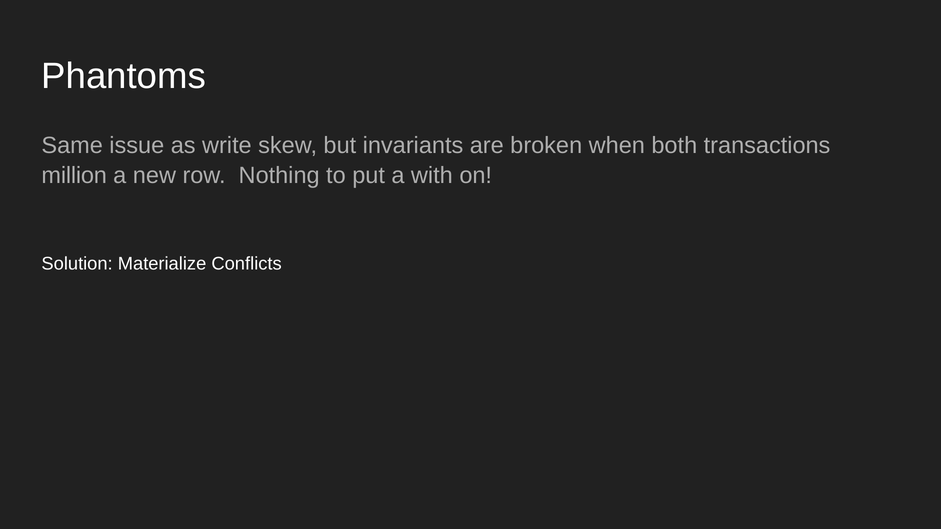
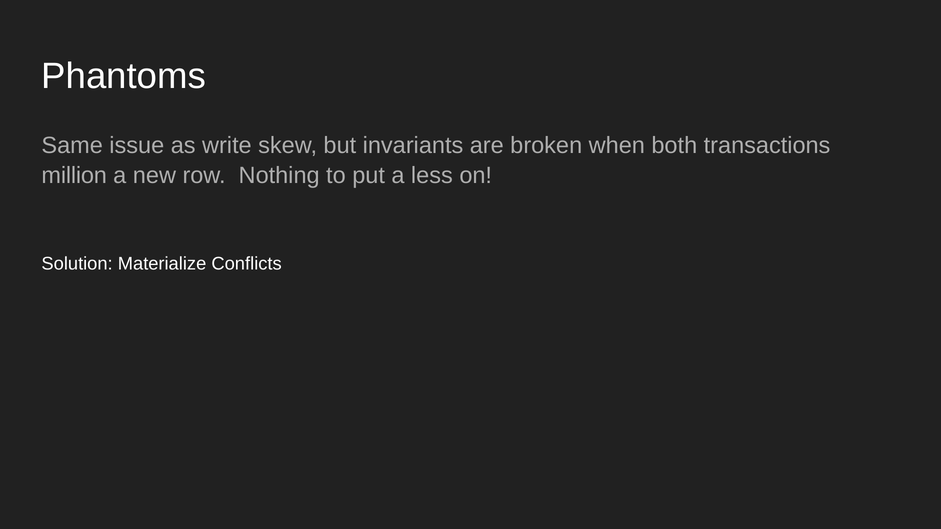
with: with -> less
